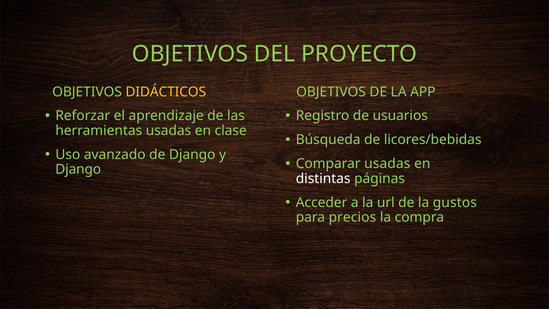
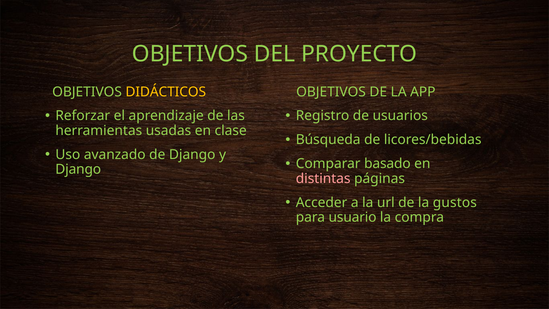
Comparar usadas: usadas -> basado
distintas colour: white -> pink
precios: precios -> usuario
